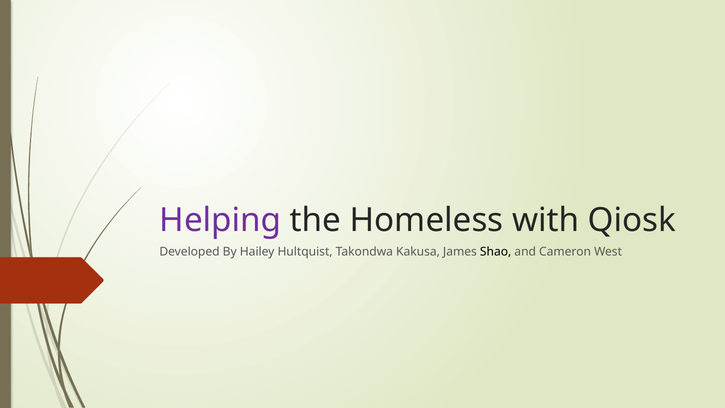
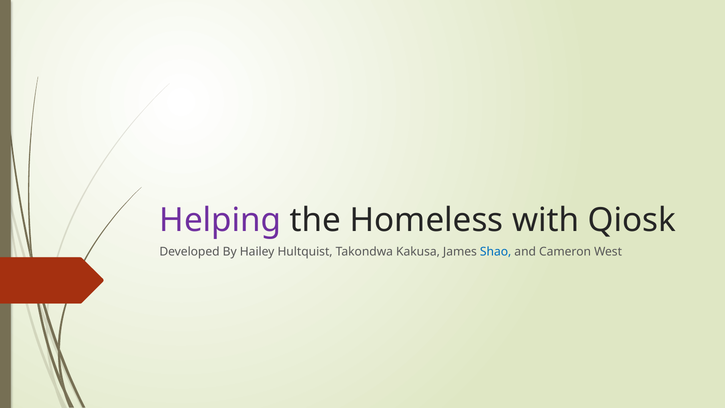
Shao colour: black -> blue
